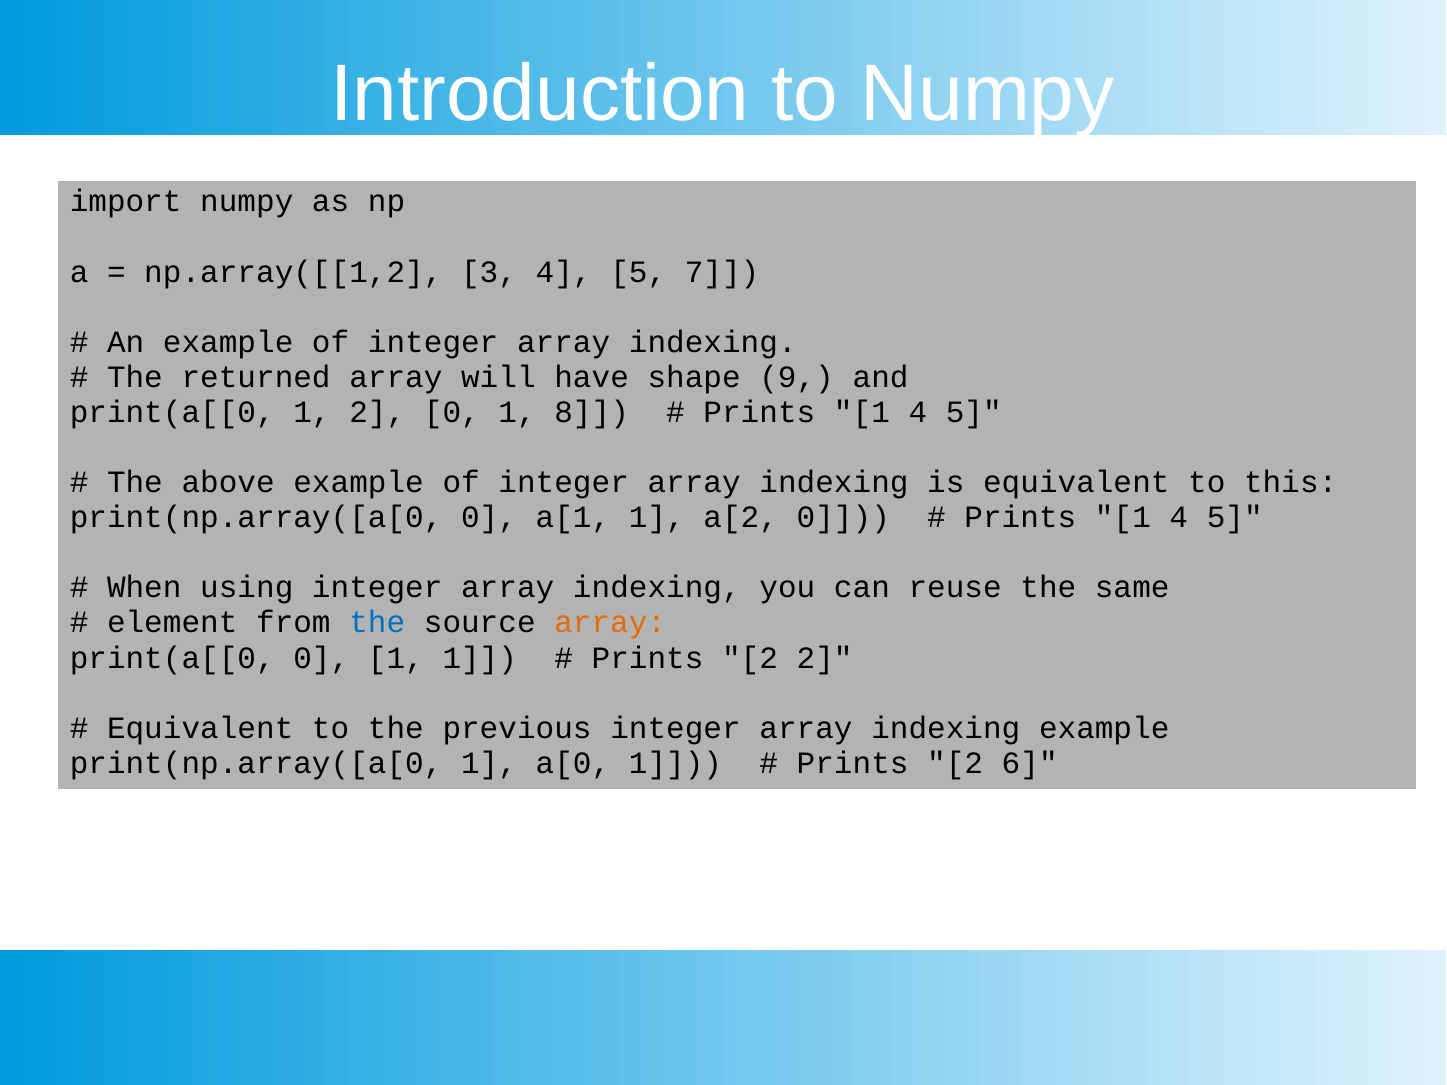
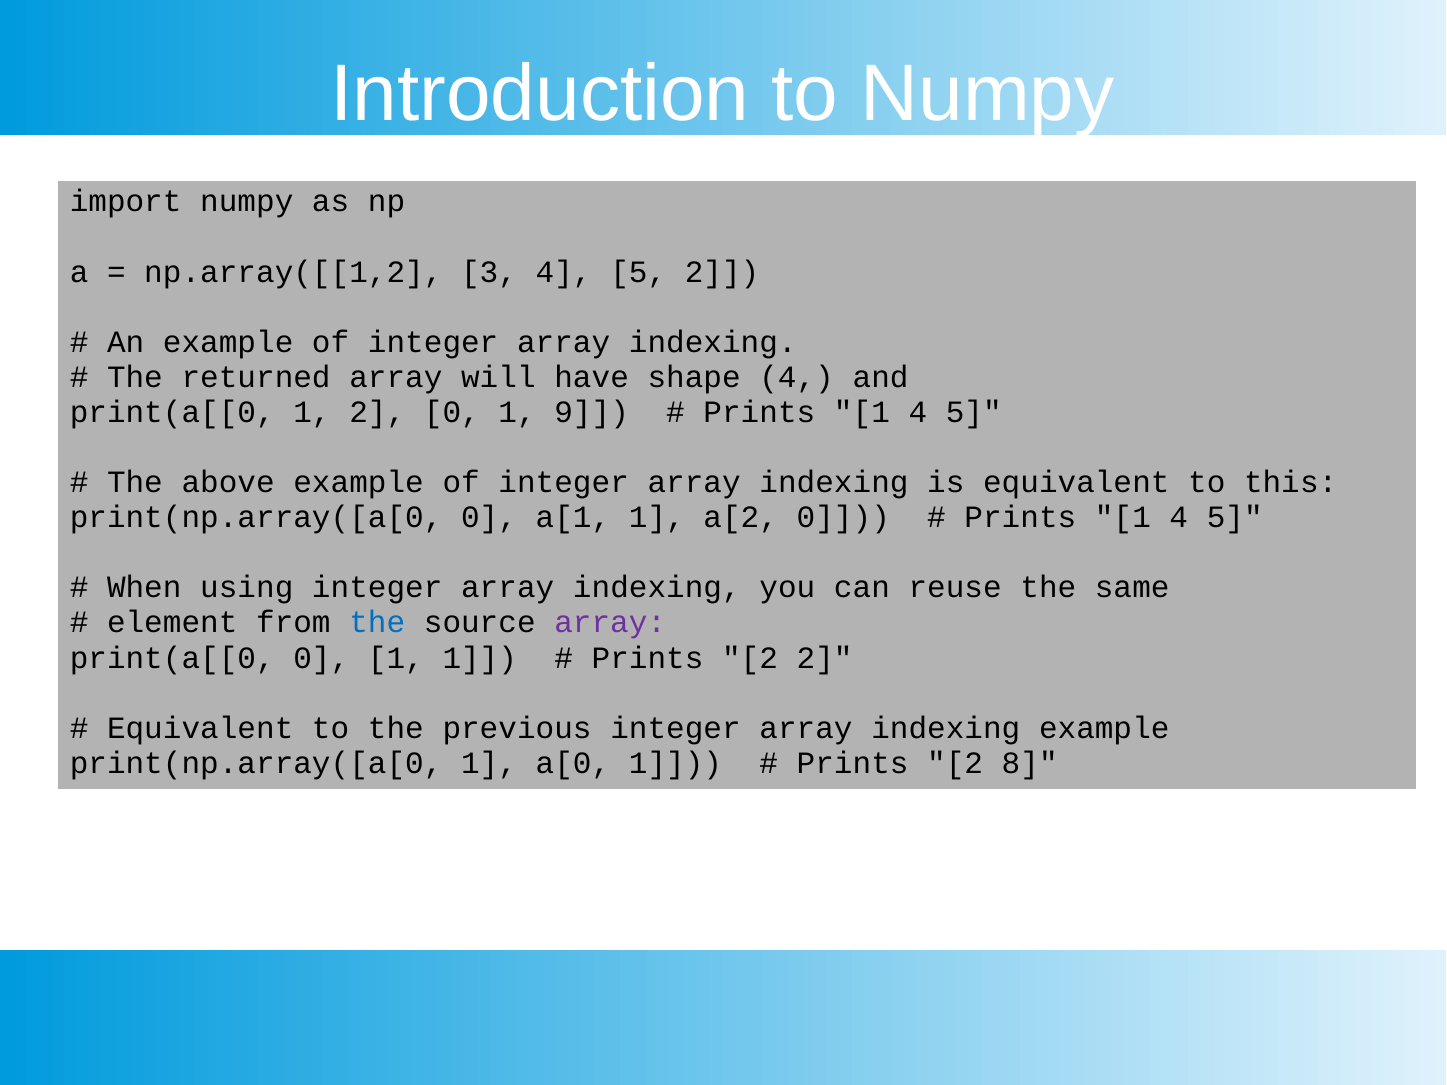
5 7: 7 -> 2
shape 9: 9 -> 4
8: 8 -> 9
array at (610, 623) colour: orange -> purple
6: 6 -> 8
